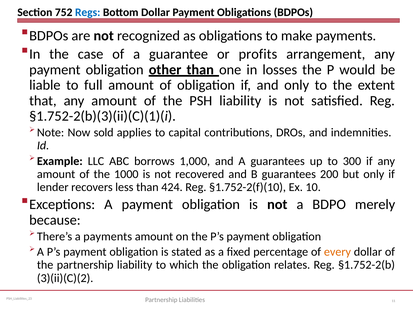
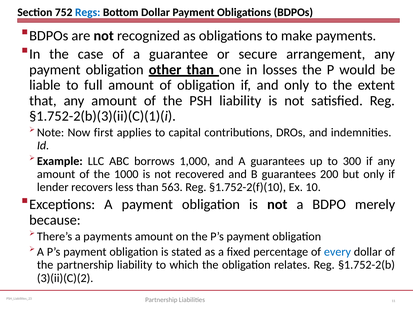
profits: profits -> secure
sold: sold -> first
424: 424 -> 563
every colour: orange -> blue
